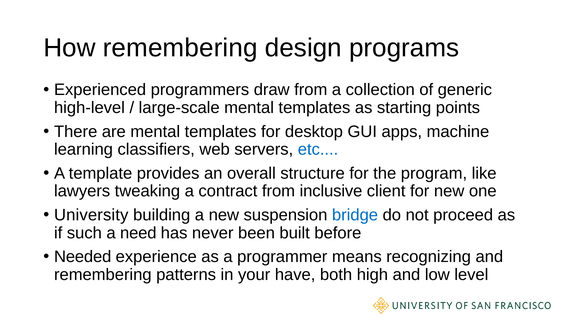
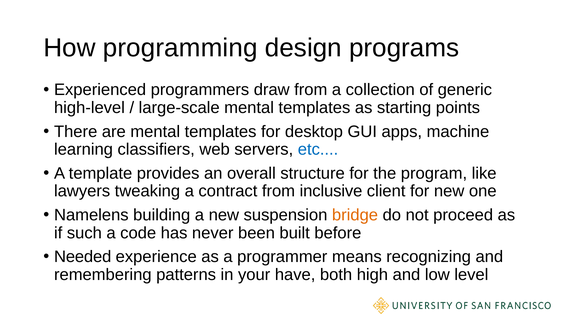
How remembering: remembering -> programming
University: University -> Namelens
bridge colour: blue -> orange
need: need -> code
